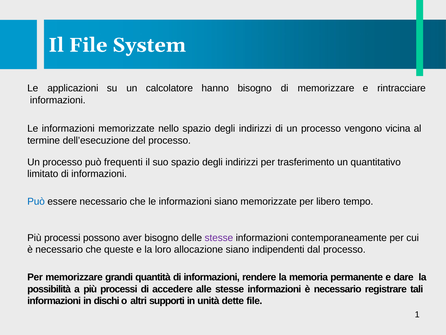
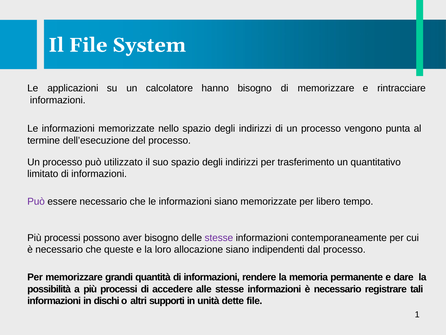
vicina: vicina -> punta
frequenti: frequenti -> utilizzato
Può at (36, 201) colour: blue -> purple
